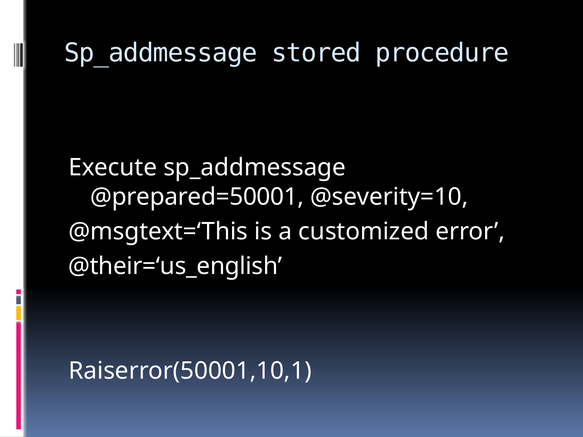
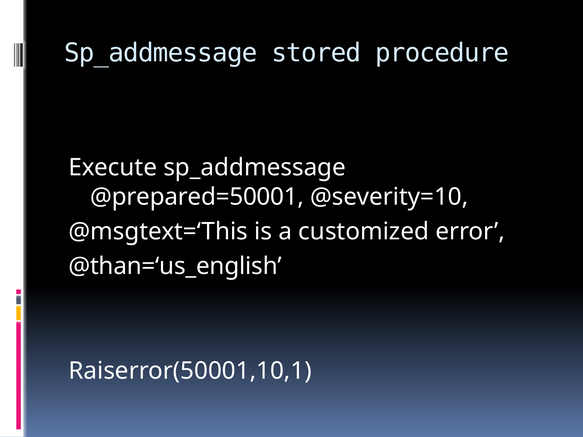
@their=‘us_english: @their=‘us_english -> @than=‘us_english
